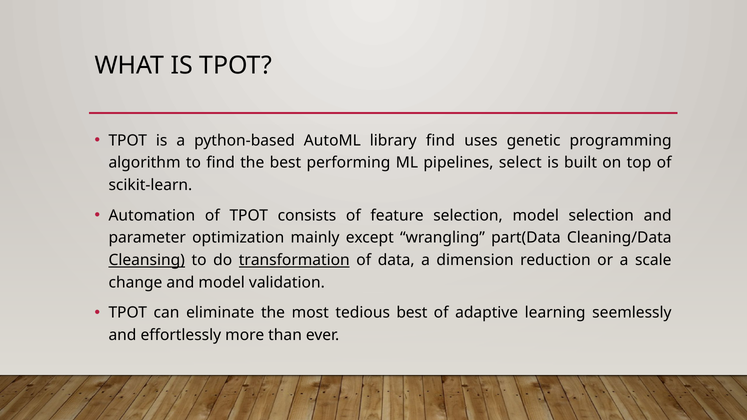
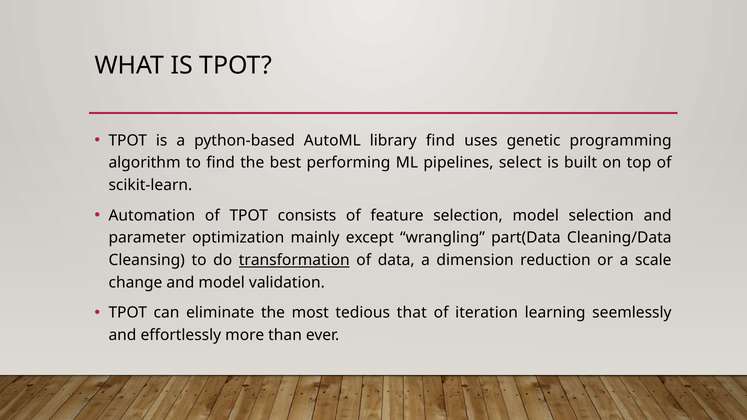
Cleansing underline: present -> none
tedious best: best -> that
adaptive: adaptive -> iteration
